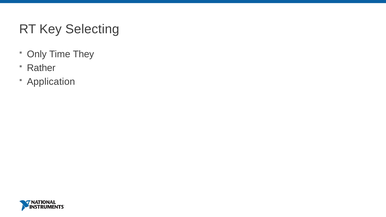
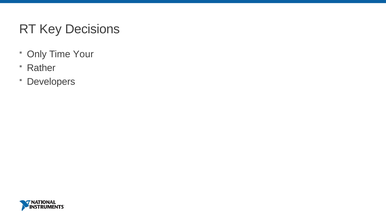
Selecting: Selecting -> Decisions
They: They -> Your
Application: Application -> Developers
